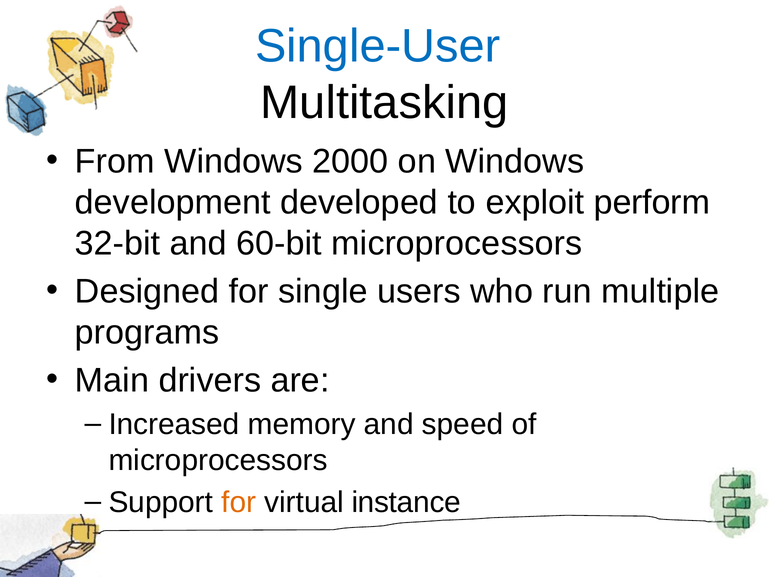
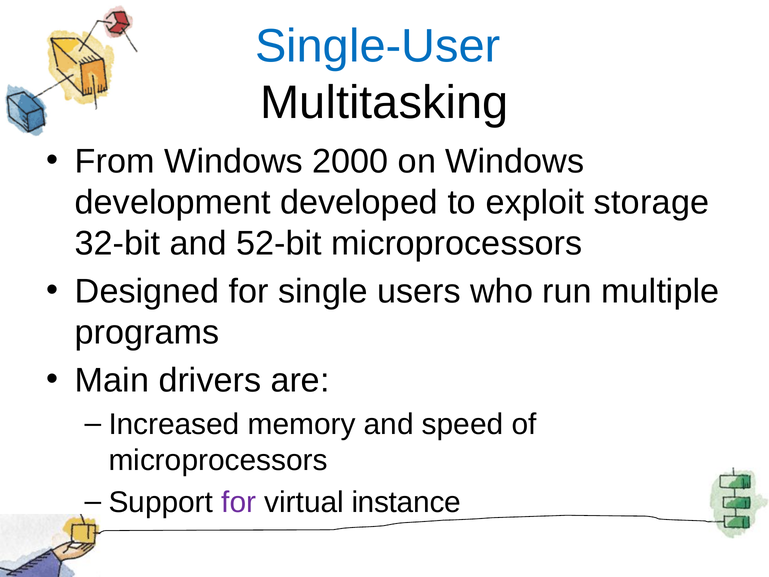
perform: perform -> storage
60-bit: 60-bit -> 52-bit
for at (239, 502) colour: orange -> purple
